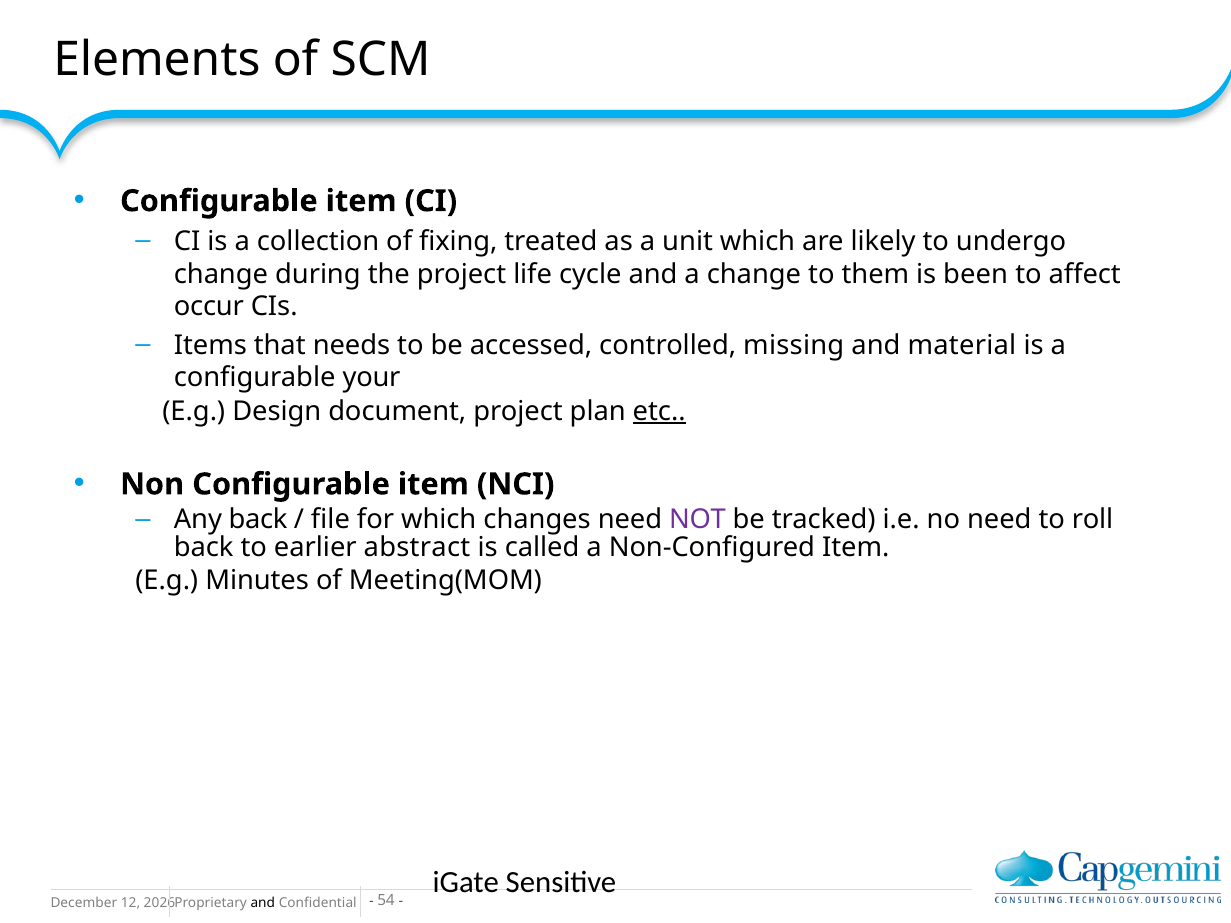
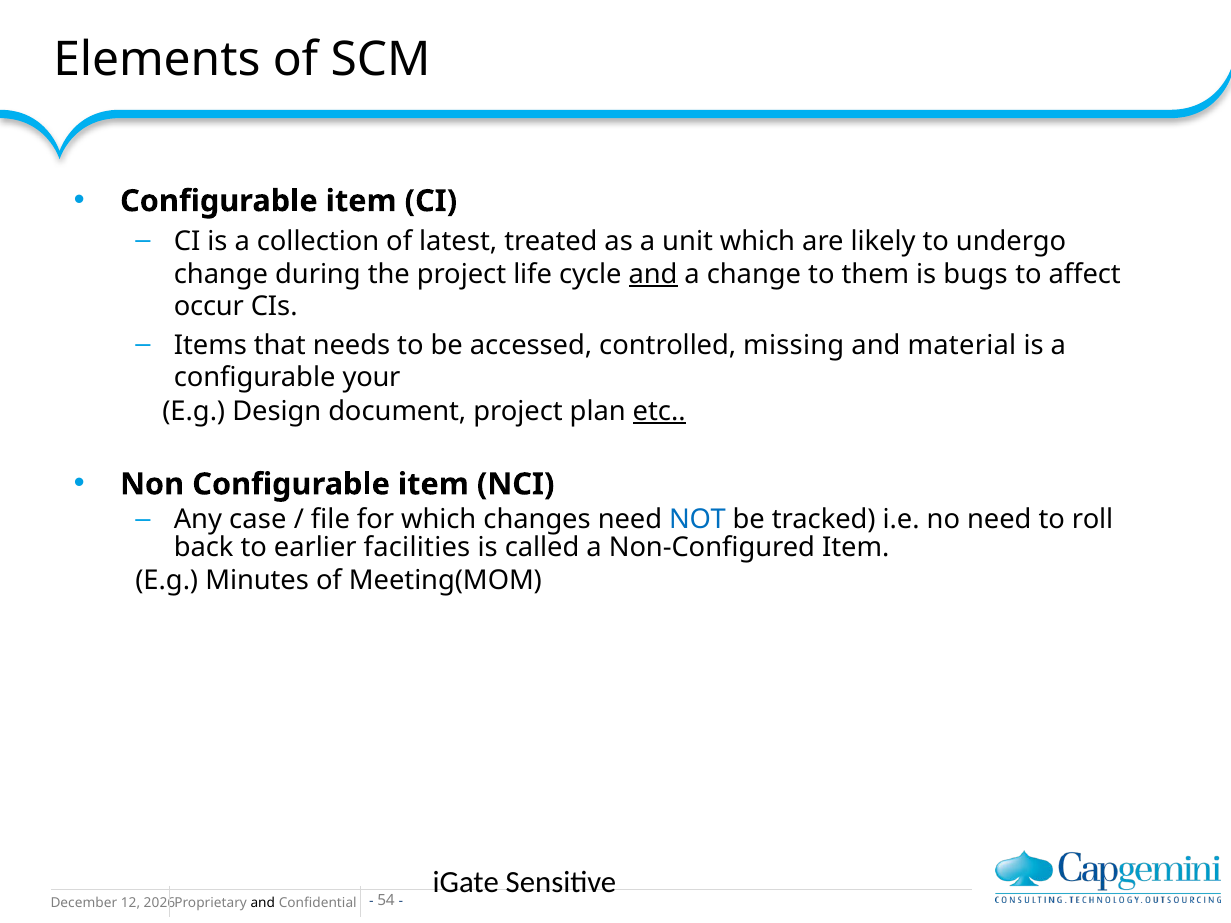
fixing: fixing -> latest
and at (653, 274) underline: none -> present
been: been -> bugs
Any back: back -> case
NOT colour: purple -> blue
abstract: abstract -> facilities
